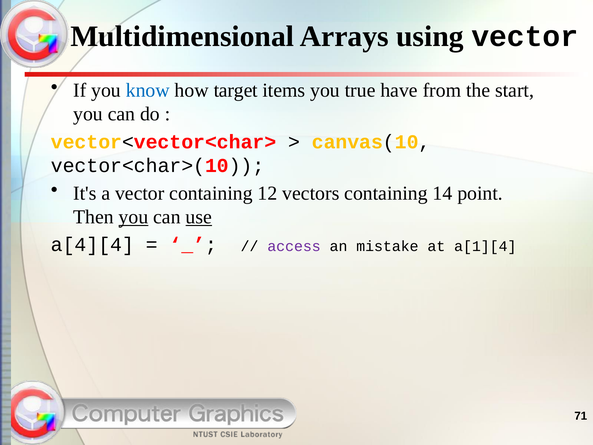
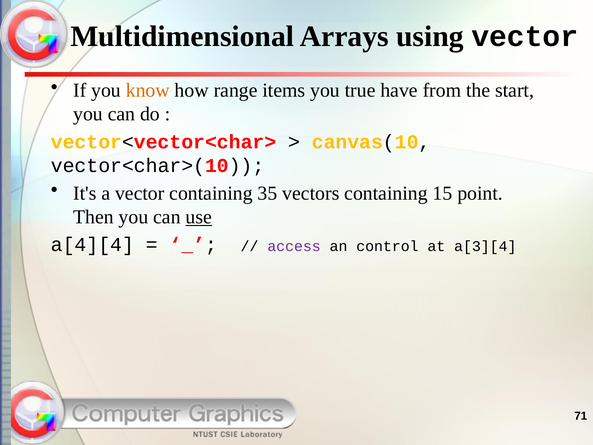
know colour: blue -> orange
target: target -> range
12: 12 -> 35
14: 14 -> 15
you at (133, 217) underline: present -> none
mistake: mistake -> control
a[1][4: a[1][4 -> a[3][4
